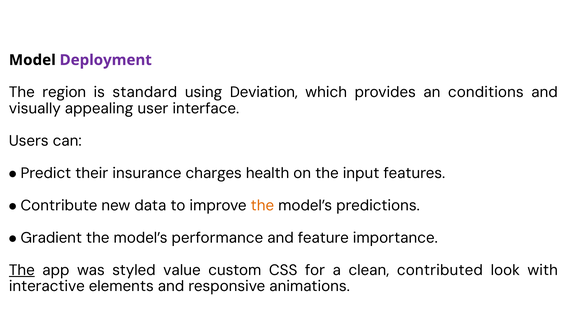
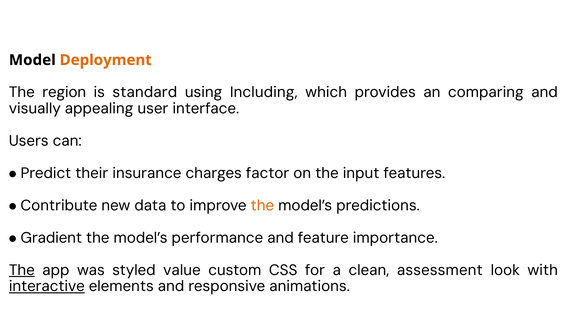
Deployment colour: purple -> orange
Deviation: Deviation -> Including
conditions: conditions -> comparing
health: health -> factor
contributed: contributed -> assessment
interactive underline: none -> present
